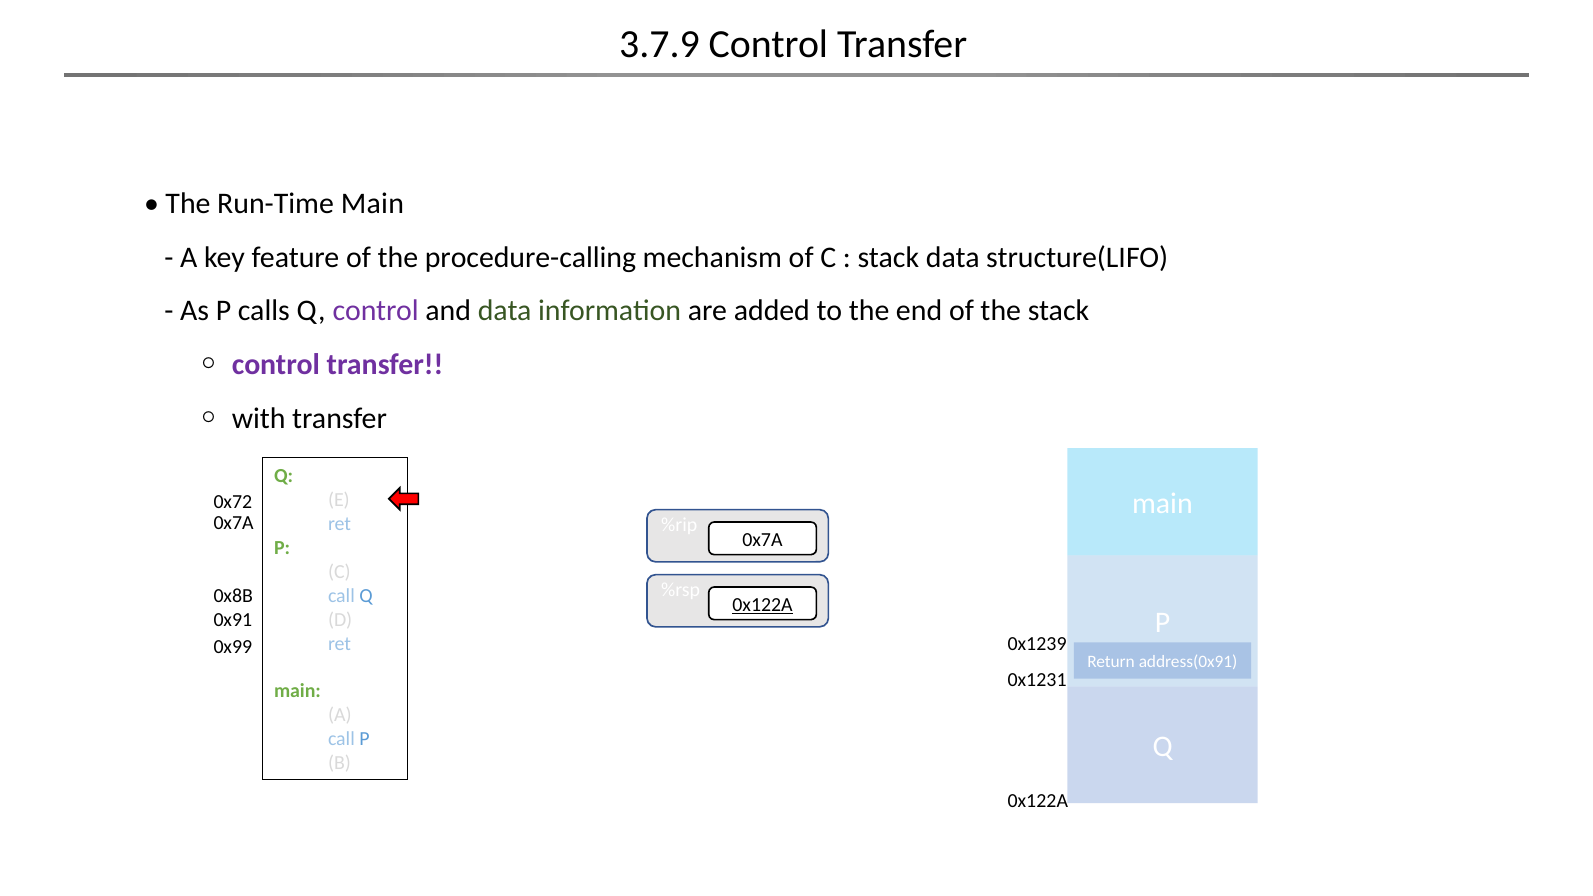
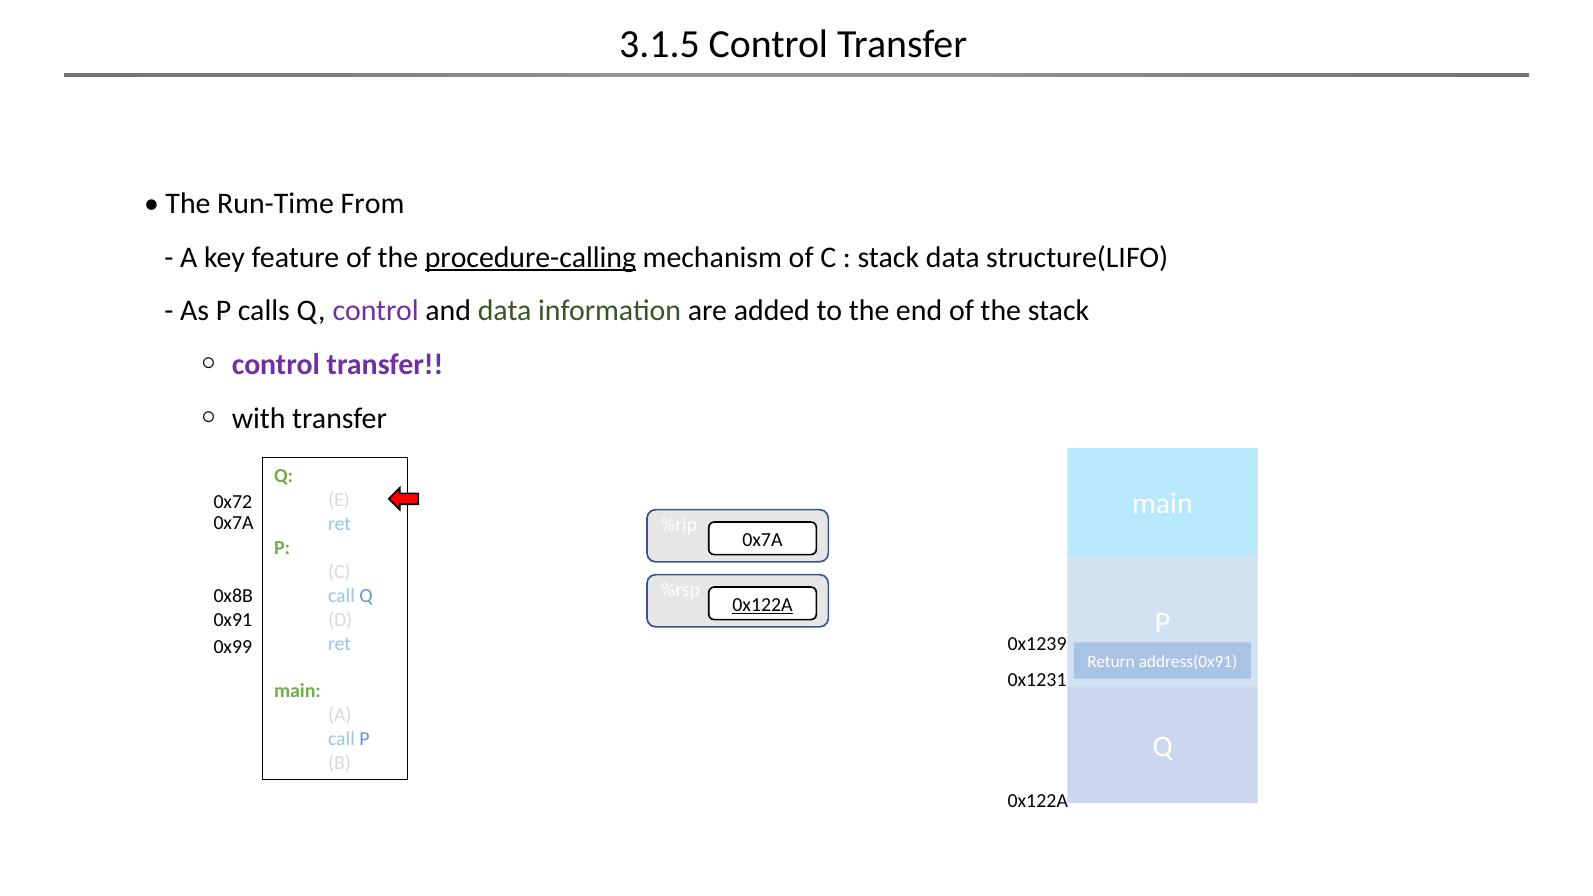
3.7.9: 3.7.9 -> 3.1.5
Run-Time Main: Main -> From
procedure-calling underline: none -> present
